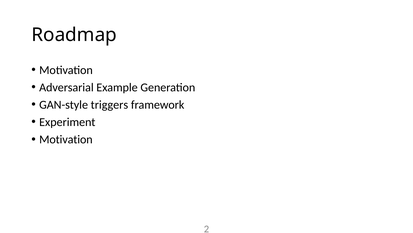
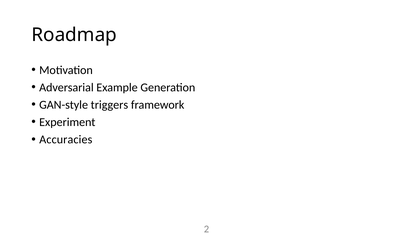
Motivation at (66, 139): Motivation -> Accuracies
